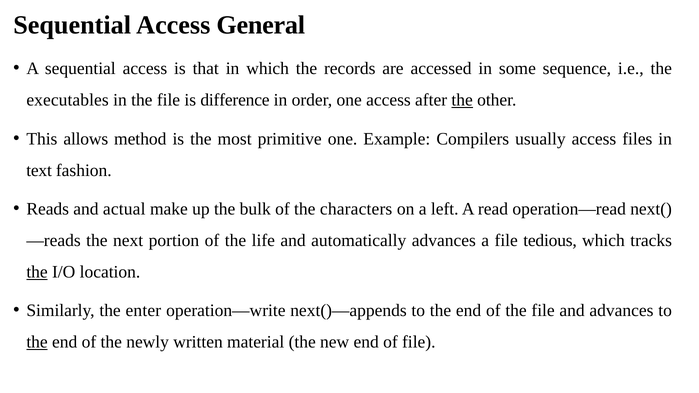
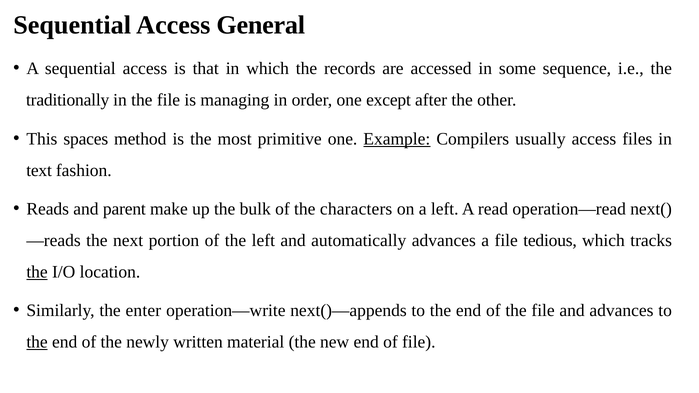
executables: executables -> traditionally
difference: difference -> managing
one access: access -> except
the at (462, 100) underline: present -> none
allows: allows -> spaces
Example underline: none -> present
actual: actual -> parent
the life: life -> left
